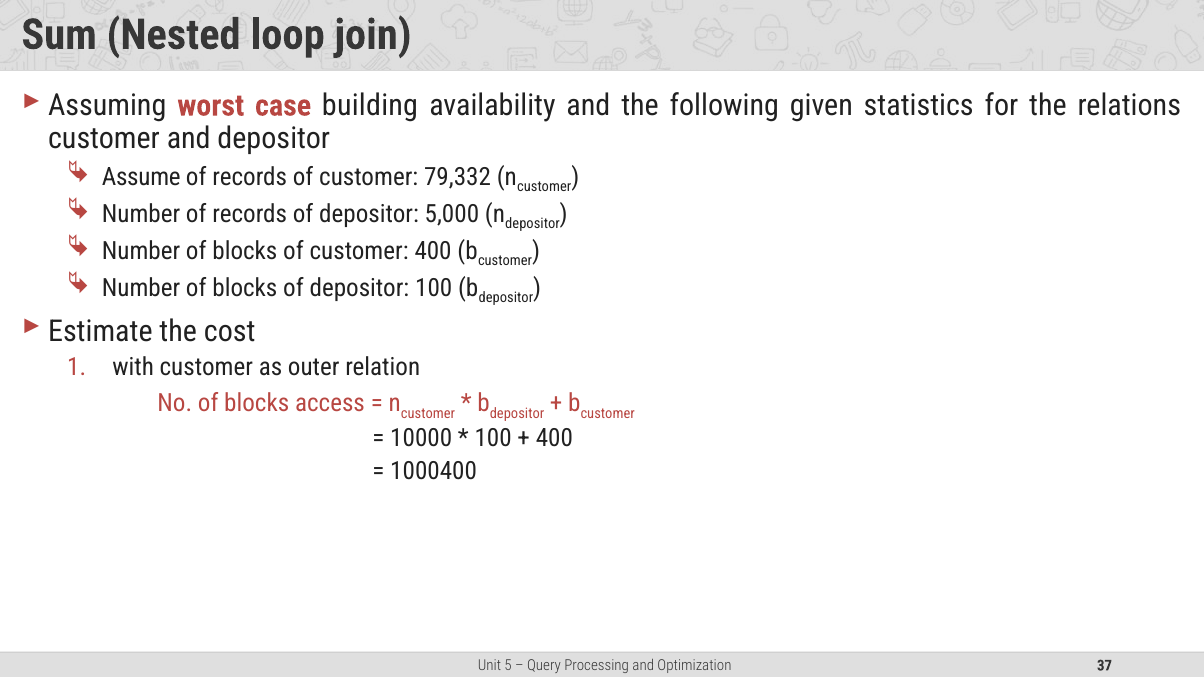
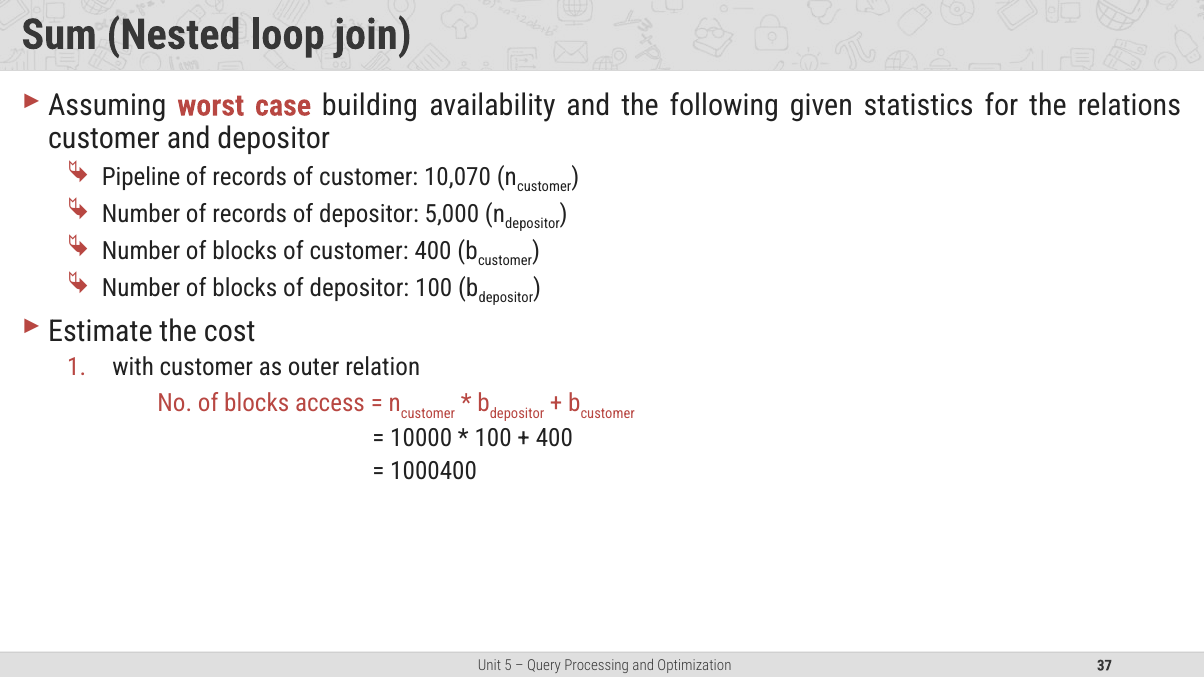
Assume: Assume -> Pipeline
79,332: 79,332 -> 10,070
